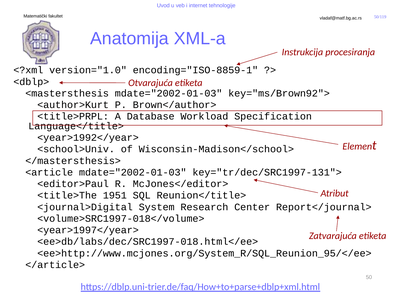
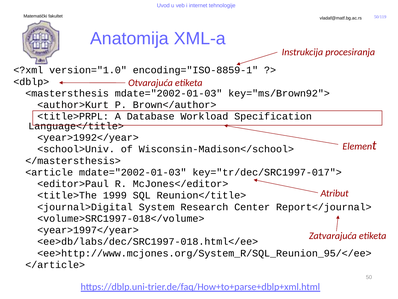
key="tr/dec/SRC1997-131">: key="tr/dec/SRC1997-131"> -> key="tr/dec/SRC1997-017">
1951: 1951 -> 1999
